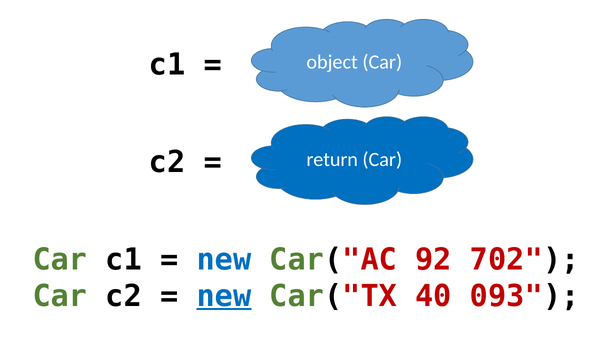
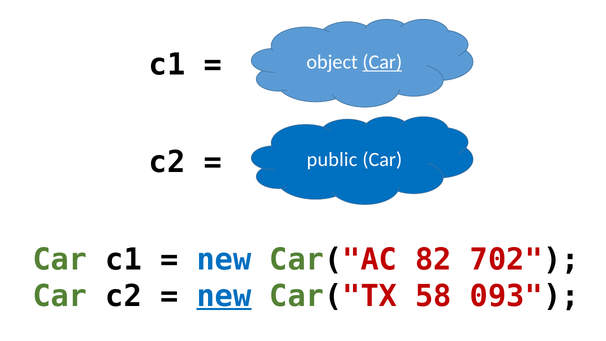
Car at (382, 62) underline: none -> present
return: return -> public
92: 92 -> 82
40: 40 -> 58
